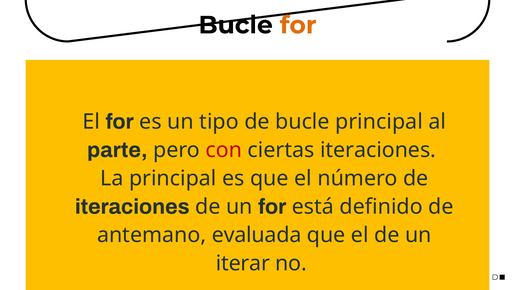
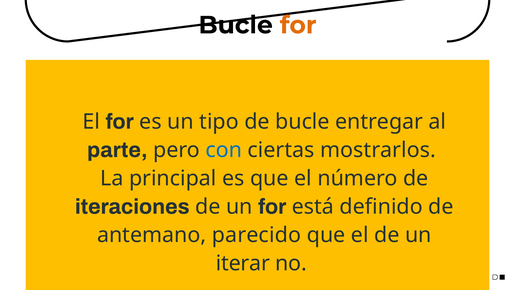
bucle principal: principal -> entregar
con colour: red -> blue
ciertas iteraciones: iteraciones -> mostrarlos
evaluada: evaluada -> parecido
